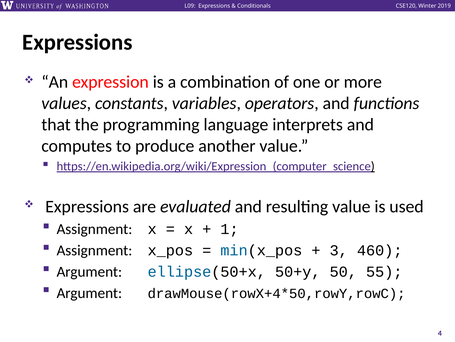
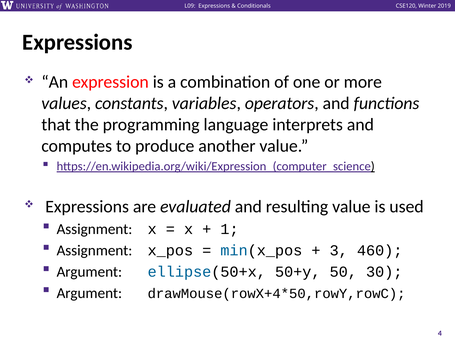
55: 55 -> 30
